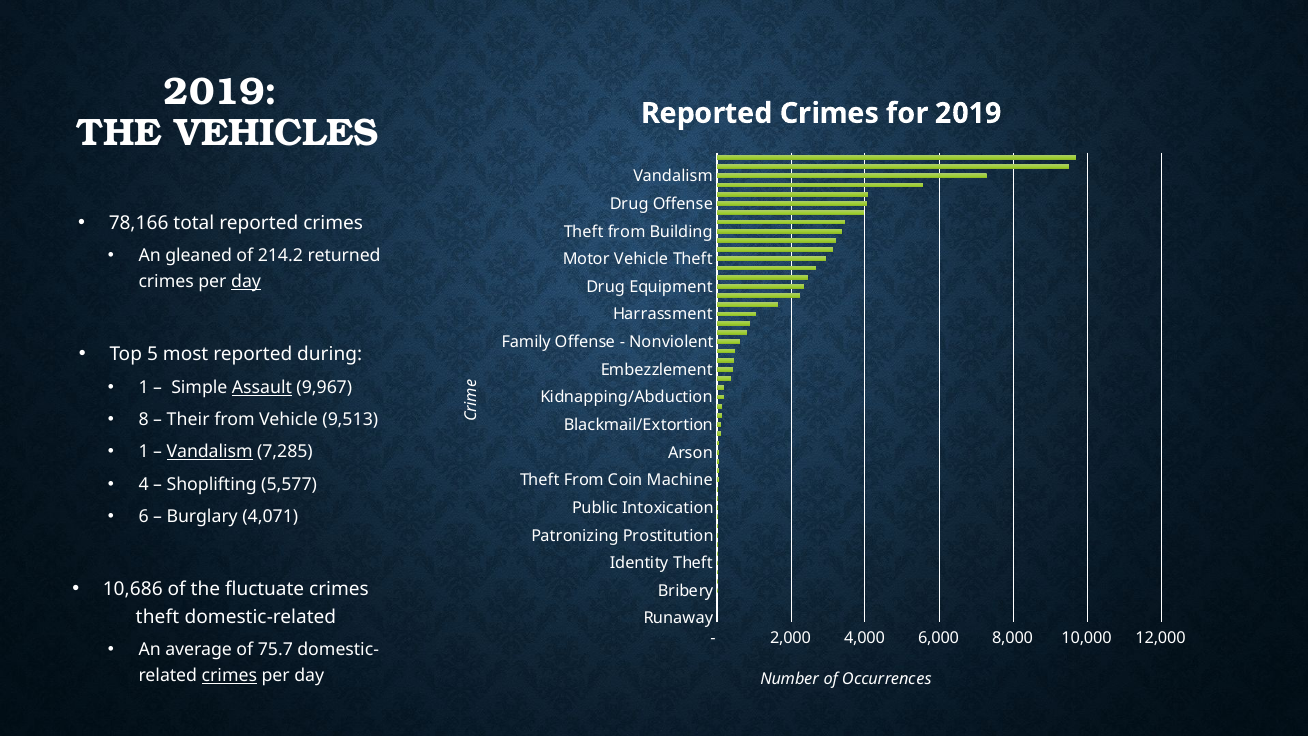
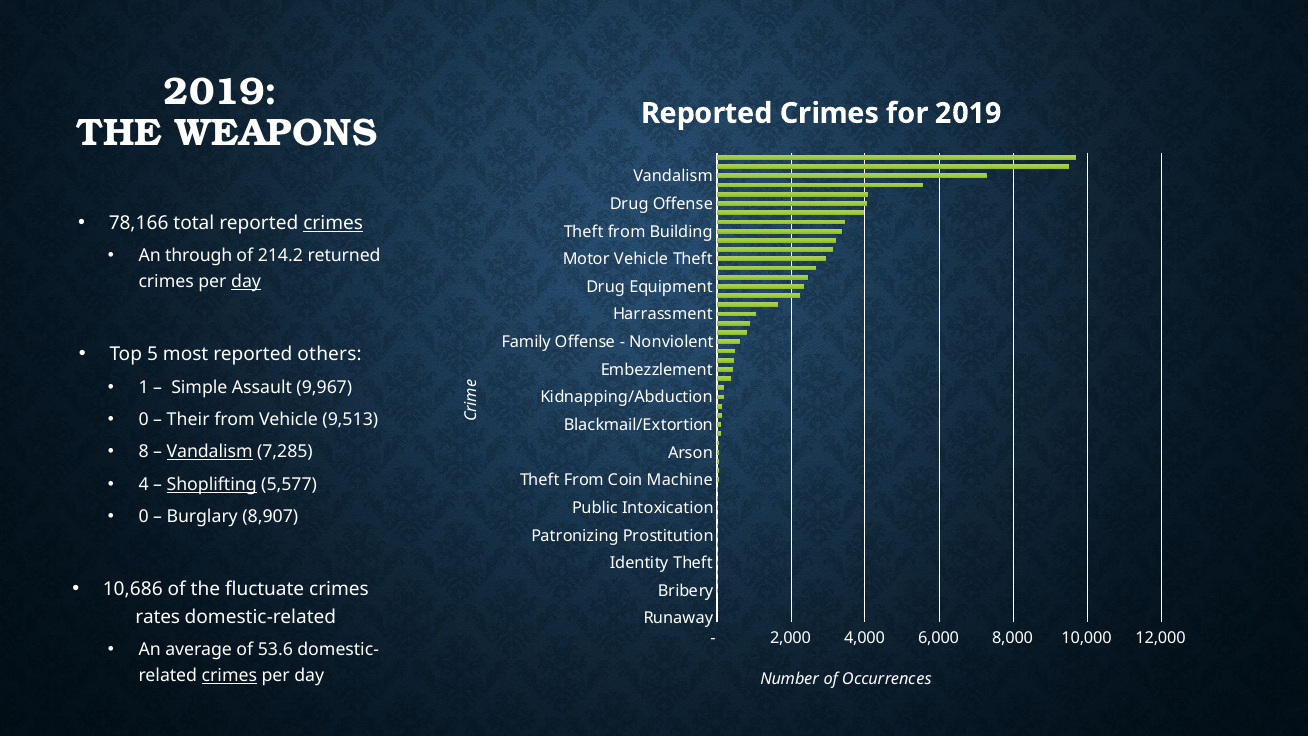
VEHICLES: VEHICLES -> WEAPONS
crimes at (333, 223) underline: none -> present
gleaned: gleaned -> through
during: during -> others
Assault underline: present -> none
8 at (144, 420): 8 -> 0
1 at (144, 452): 1 -> 8
Shoplifting underline: none -> present
6 at (144, 517): 6 -> 0
4,071: 4,071 -> 8,907
theft at (158, 617): theft -> rates
75.7: 75.7 -> 53.6
